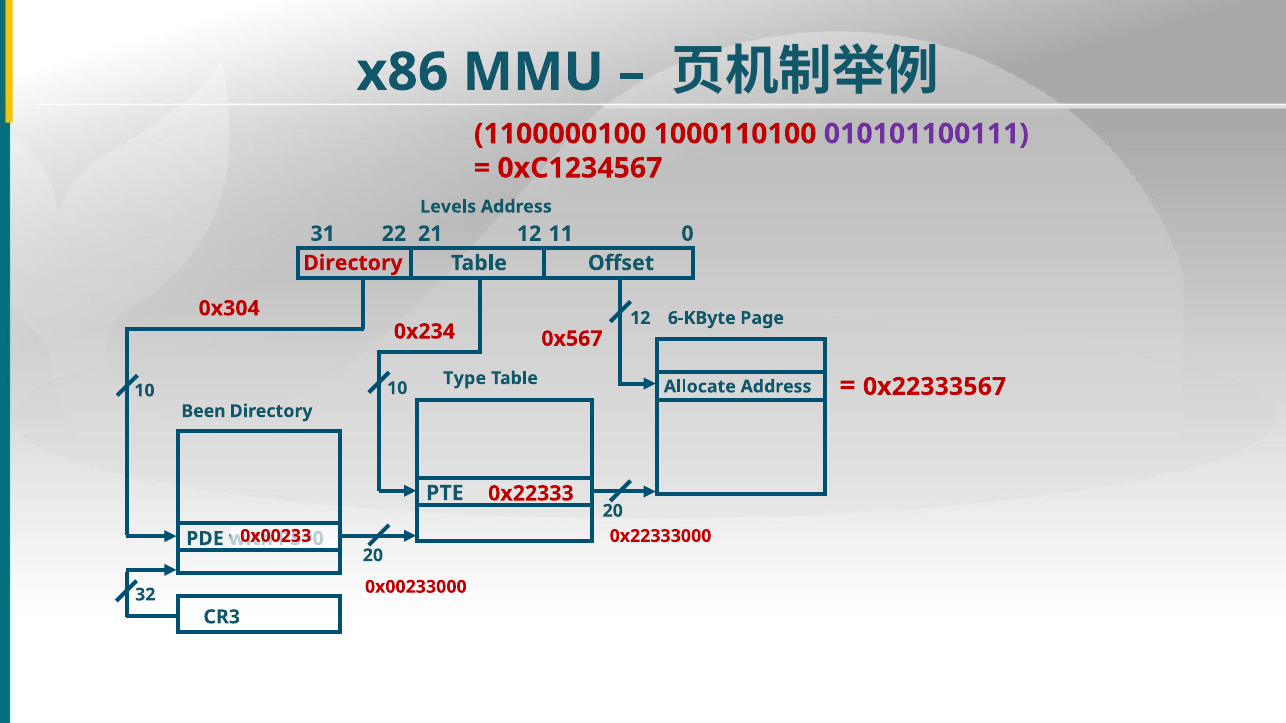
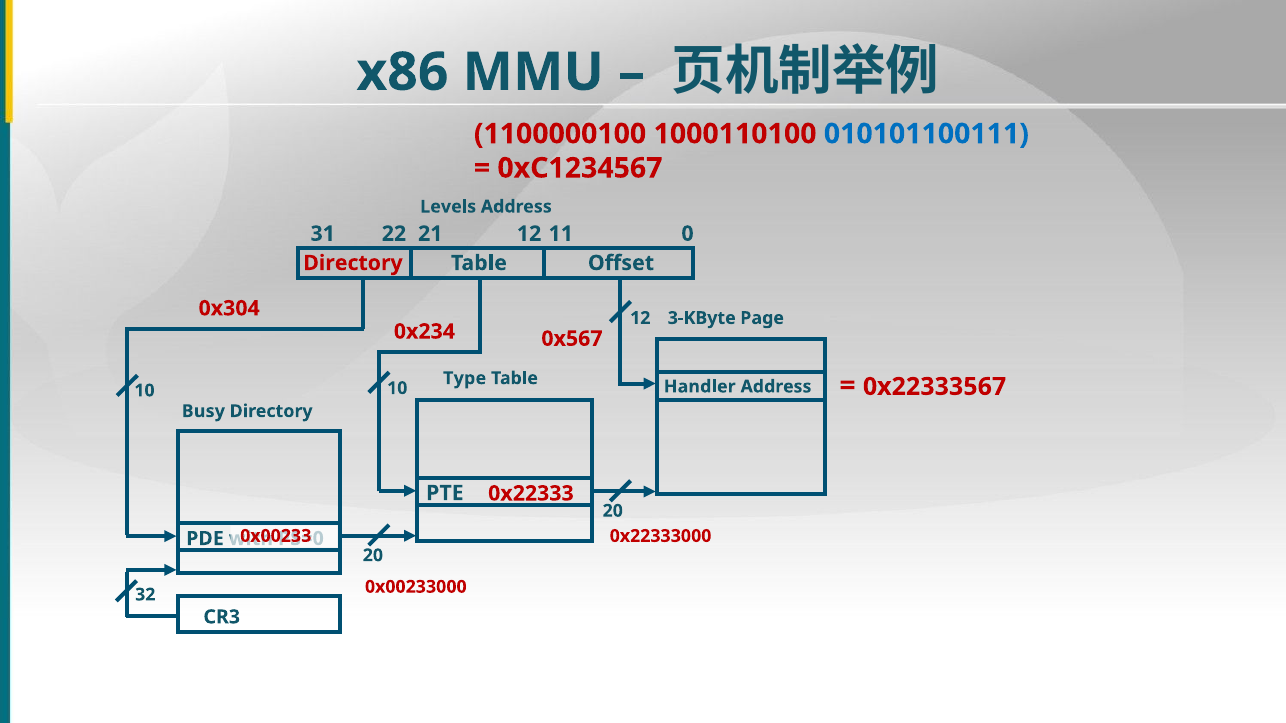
010101100111 colour: purple -> blue
6-KByte: 6-KByte -> 3-KByte
Allocate: Allocate -> Handler
Been: Been -> Busy
